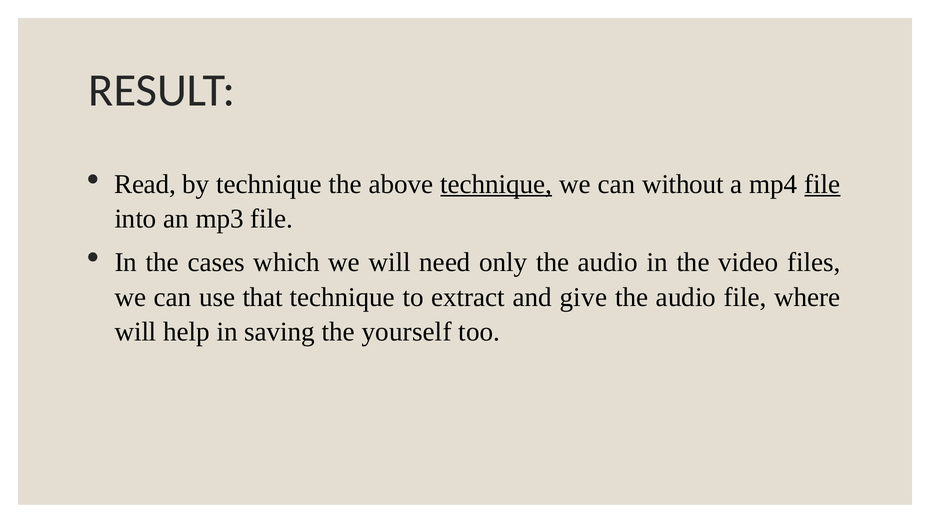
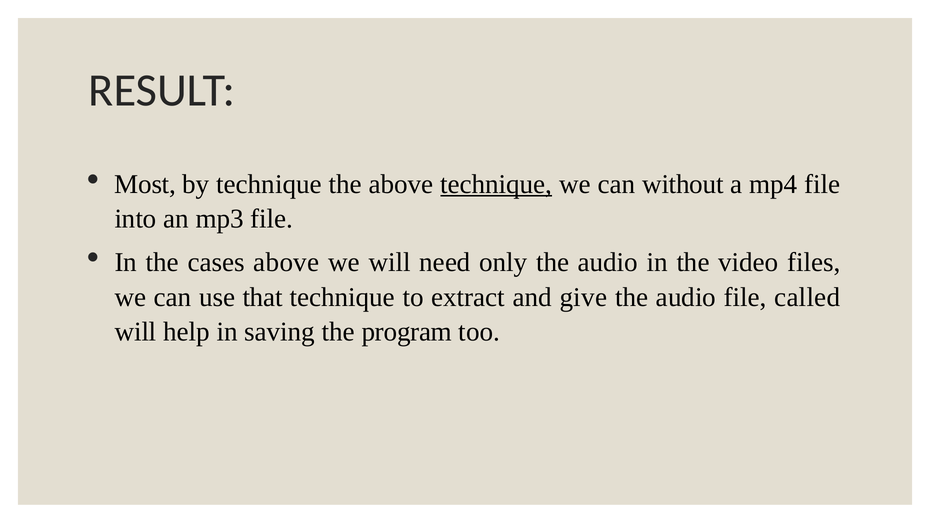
Read: Read -> Most
file at (822, 184) underline: present -> none
cases which: which -> above
where: where -> called
yourself: yourself -> program
